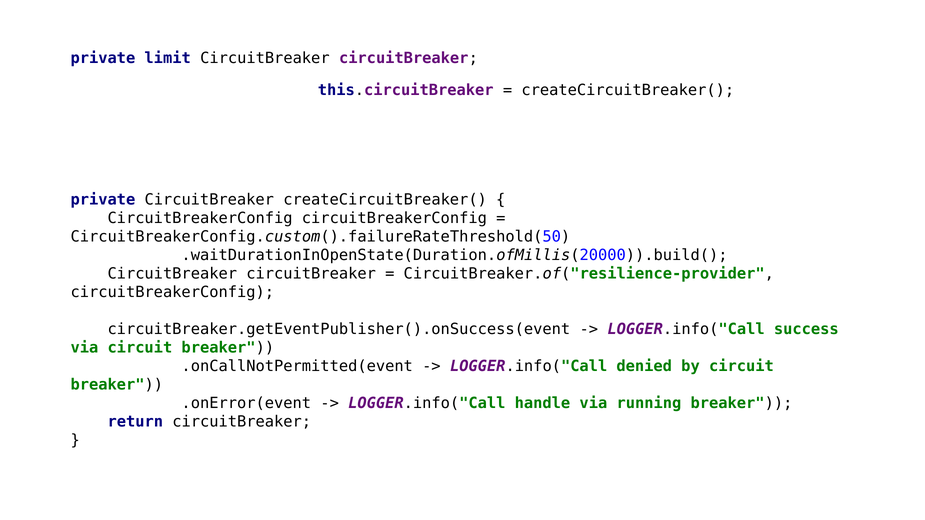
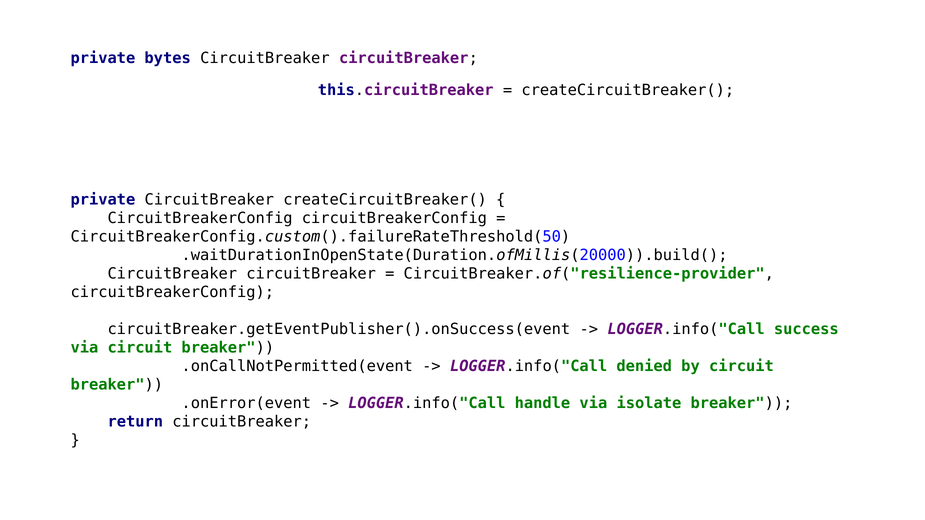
limit: limit -> bytes
running: running -> isolate
